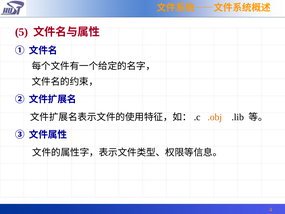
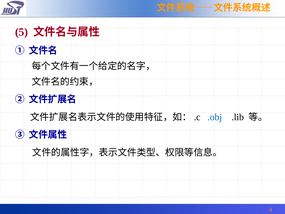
.obj colour: orange -> blue
